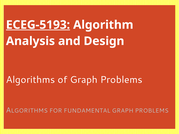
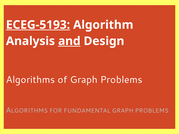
and underline: none -> present
